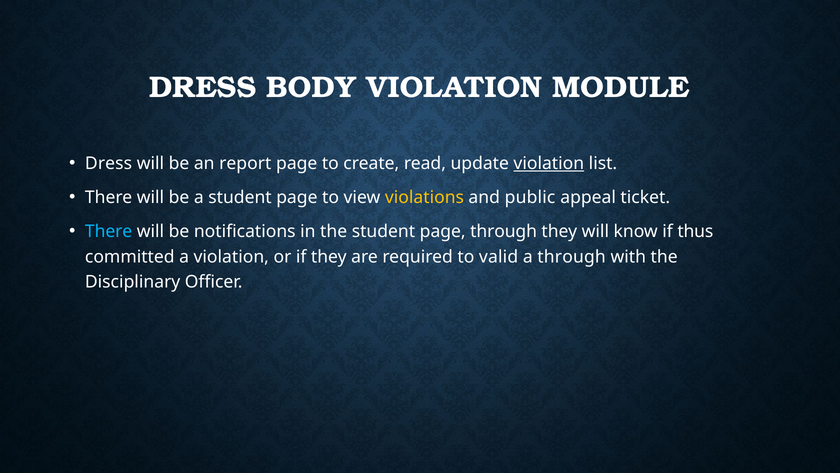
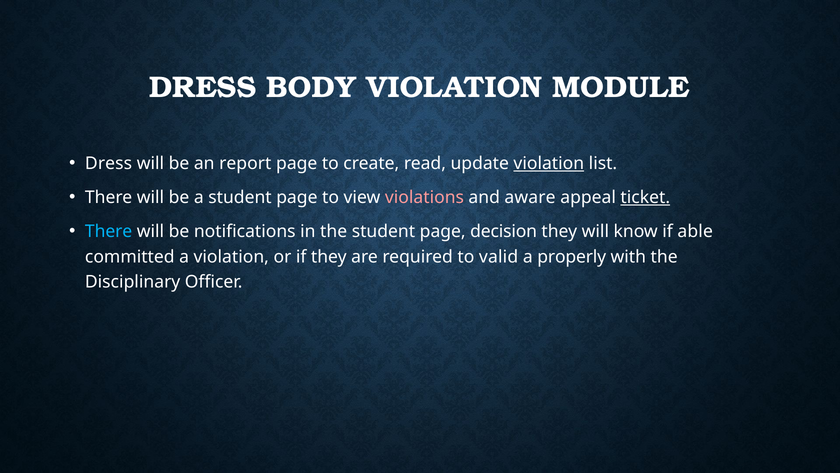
violations colour: yellow -> pink
public: public -> aware
ticket underline: none -> present
page through: through -> decision
thus: thus -> able
a through: through -> properly
